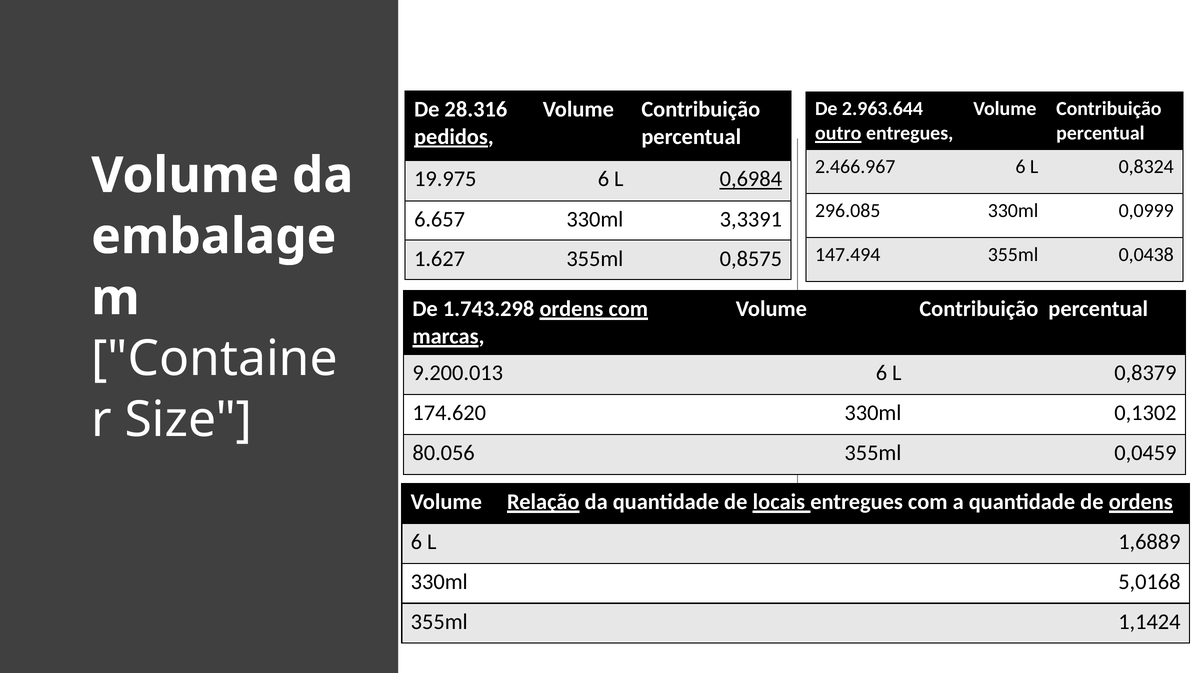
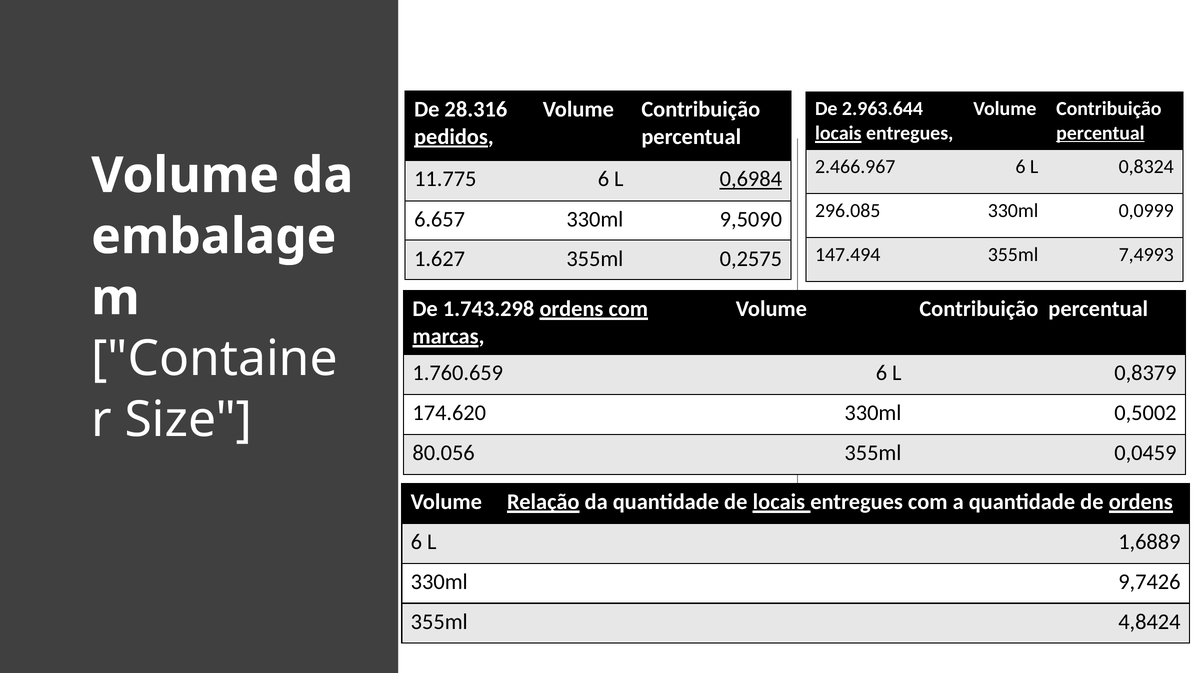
outro at (838, 133): outro -> locais
percentual at (1100, 133) underline: none -> present
19.975: 19.975 -> 11.775
3,3391: 3,3391 -> 9,5090
0,0438: 0,0438 -> 7,4993
0,8575: 0,8575 -> 0,2575
9.200.013: 9.200.013 -> 1.760.659
0,1302: 0,1302 -> 0,5002
5,0168: 5,0168 -> 9,7426
1,1424: 1,1424 -> 4,8424
